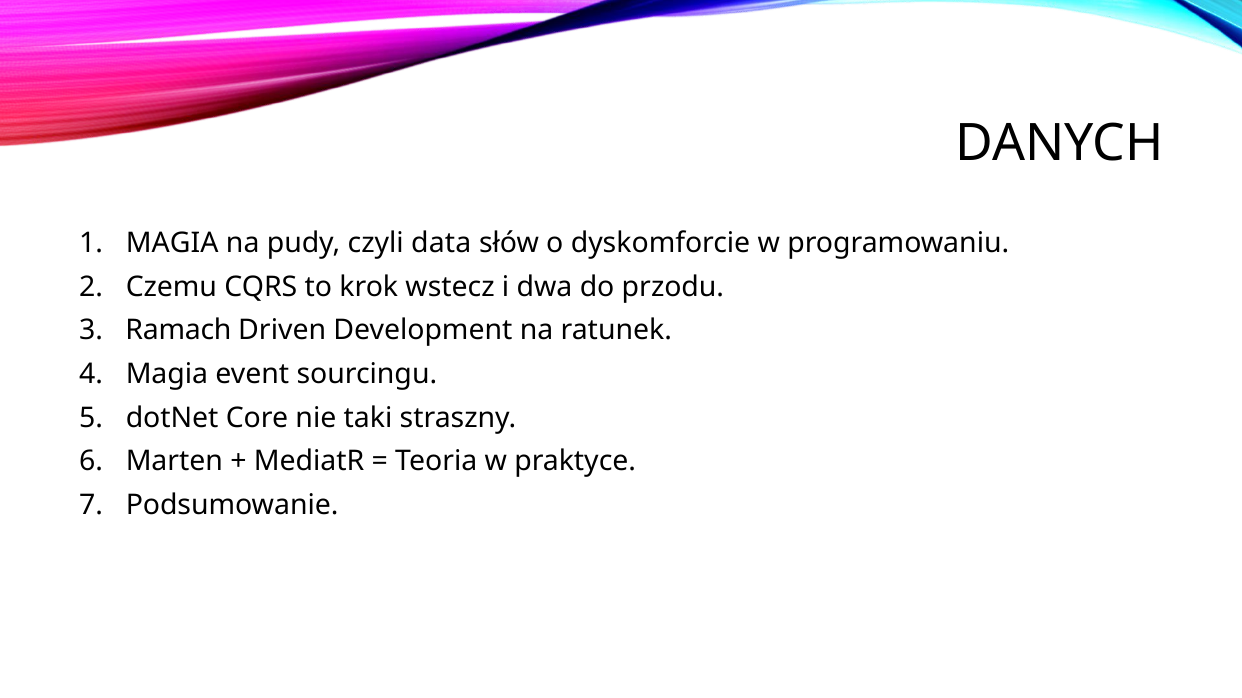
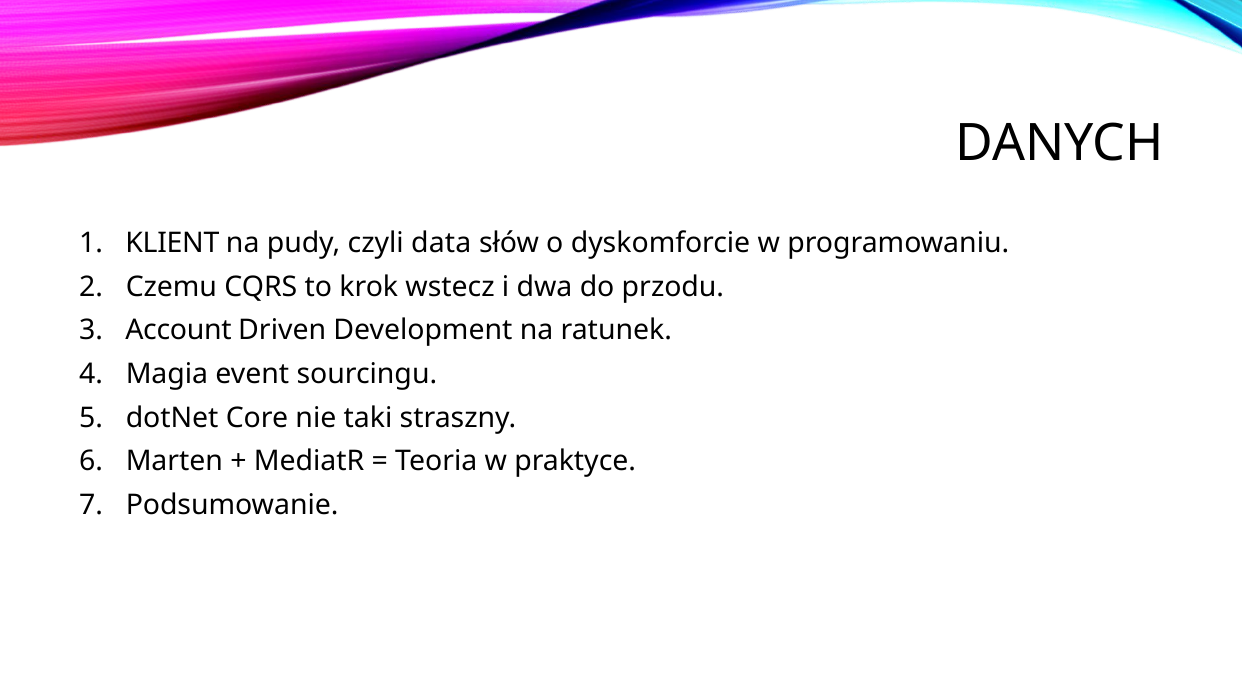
MAGIA at (172, 243): MAGIA -> KLIENT
Ramach: Ramach -> Account
